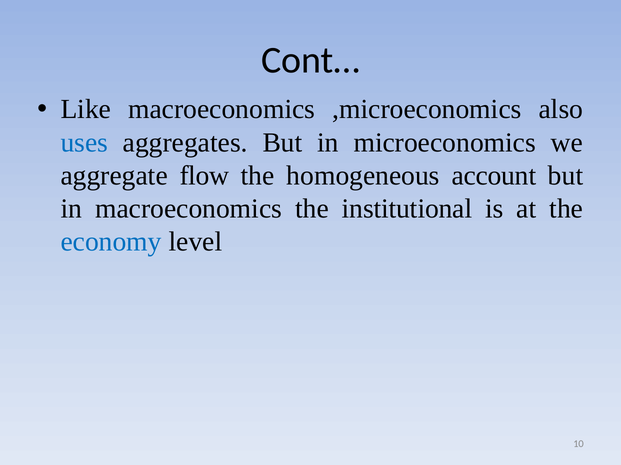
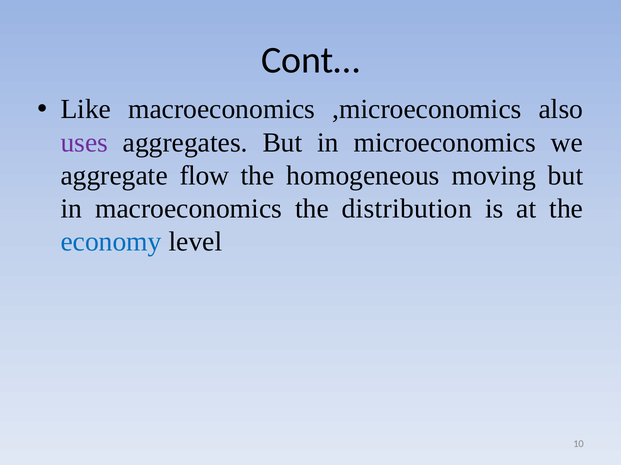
uses colour: blue -> purple
account: account -> moving
institutional: institutional -> distribution
